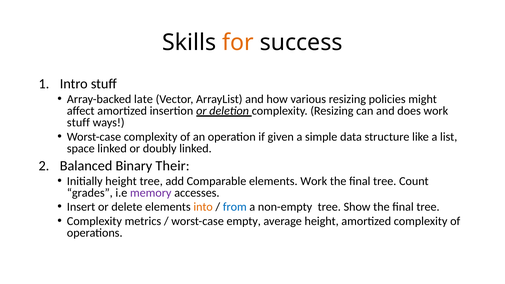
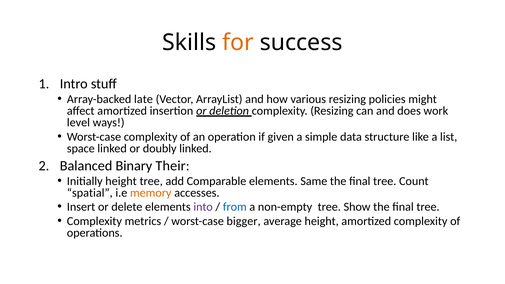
stuff at (78, 123): stuff -> level
elements Work: Work -> Same
grades: grades -> spatial
memory colour: purple -> orange
into colour: orange -> purple
empty: empty -> bigger
